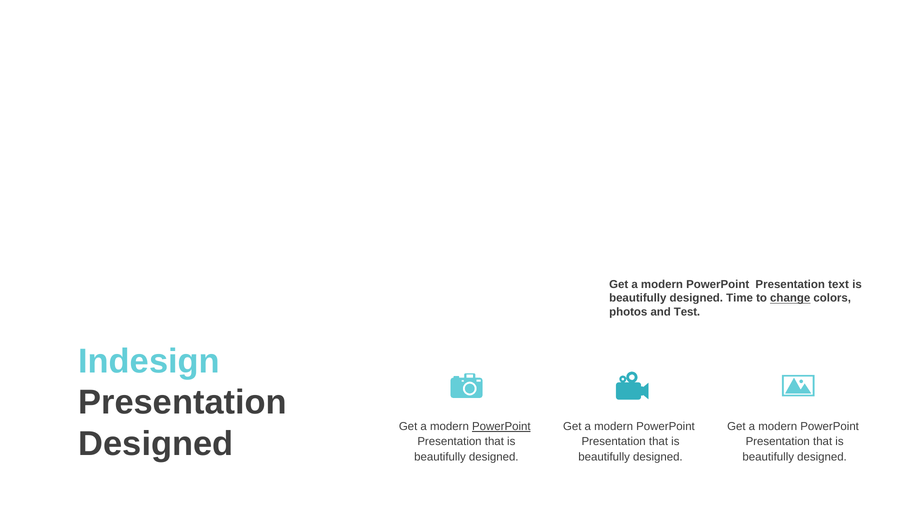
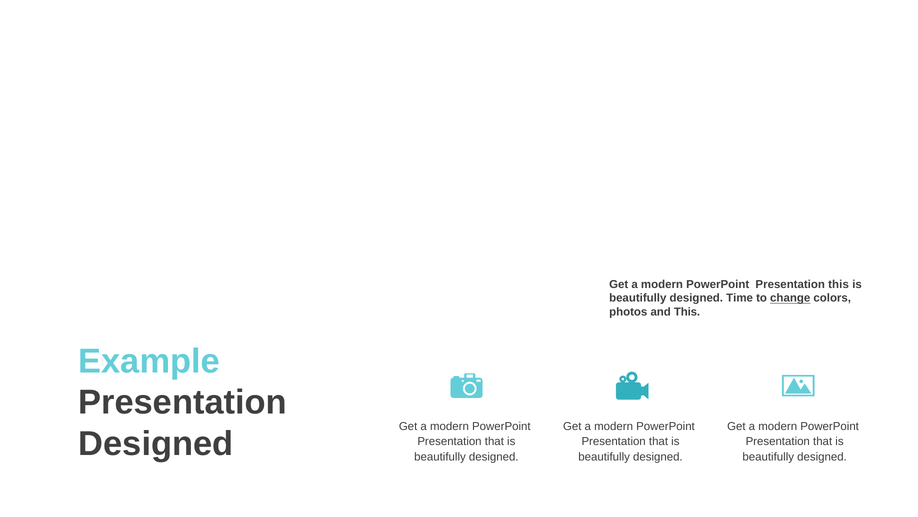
Presentation text: text -> this
and Test: Test -> This
Indesign: Indesign -> Example
PowerPoint at (501, 426) underline: present -> none
